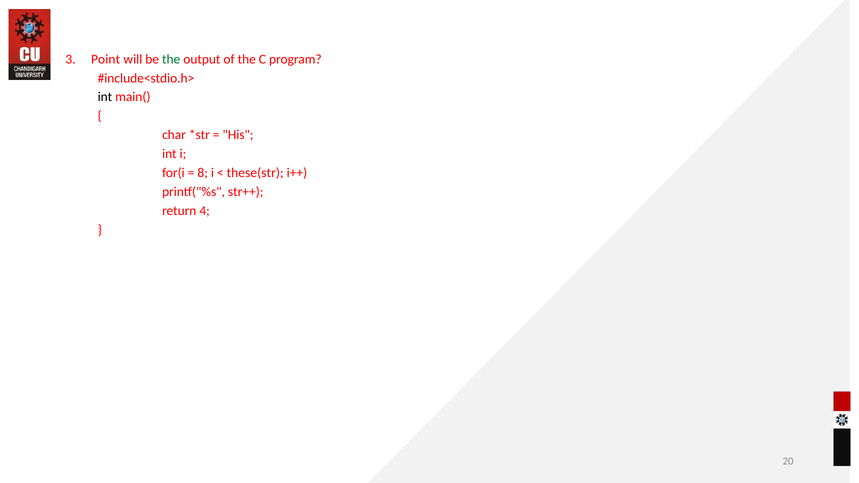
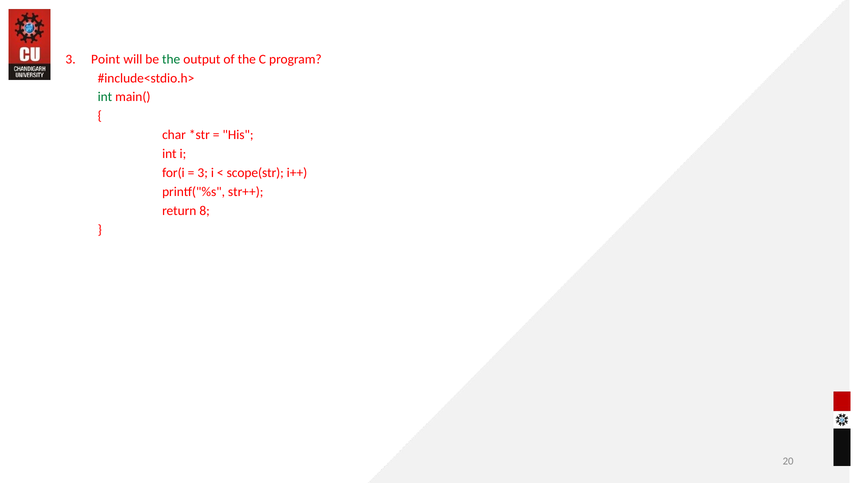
int at (105, 97) colour: black -> green
8 at (203, 173): 8 -> 3
these(str: these(str -> scope(str
4: 4 -> 8
